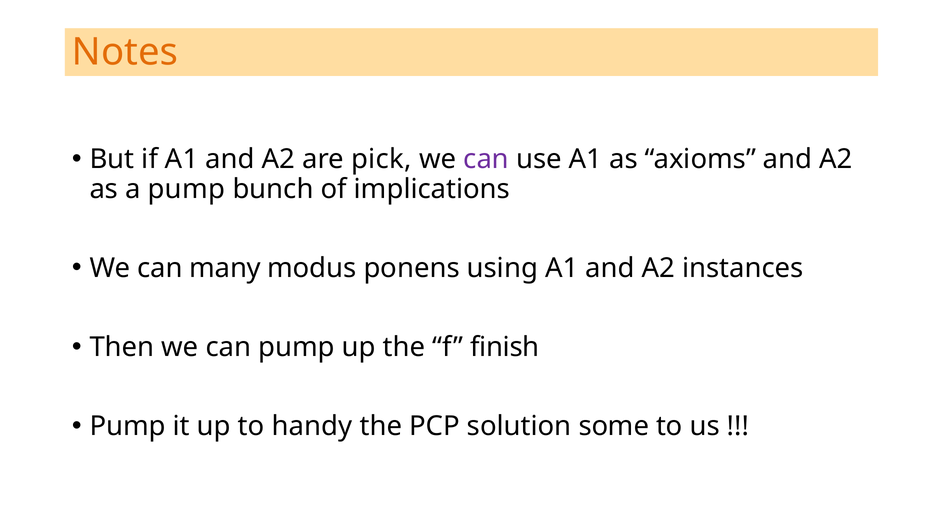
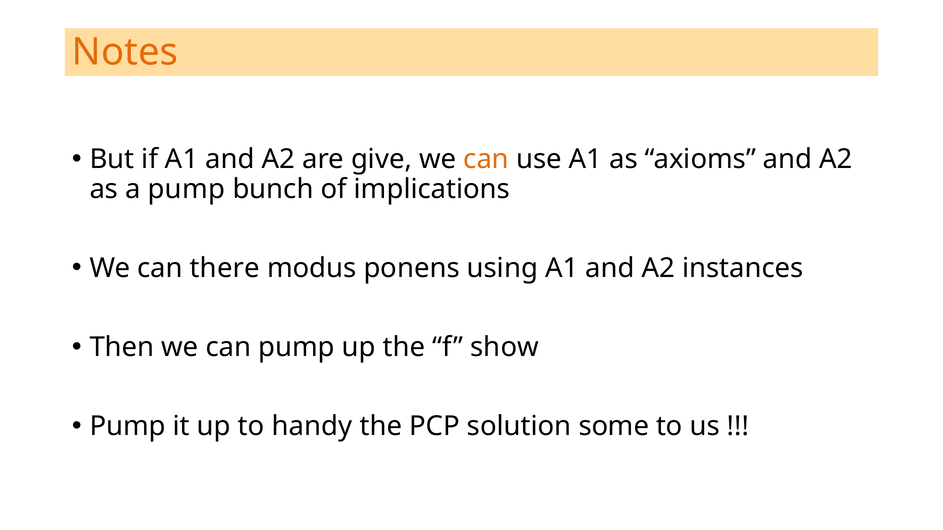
pick: pick -> give
can at (486, 159) colour: purple -> orange
many: many -> there
finish: finish -> show
